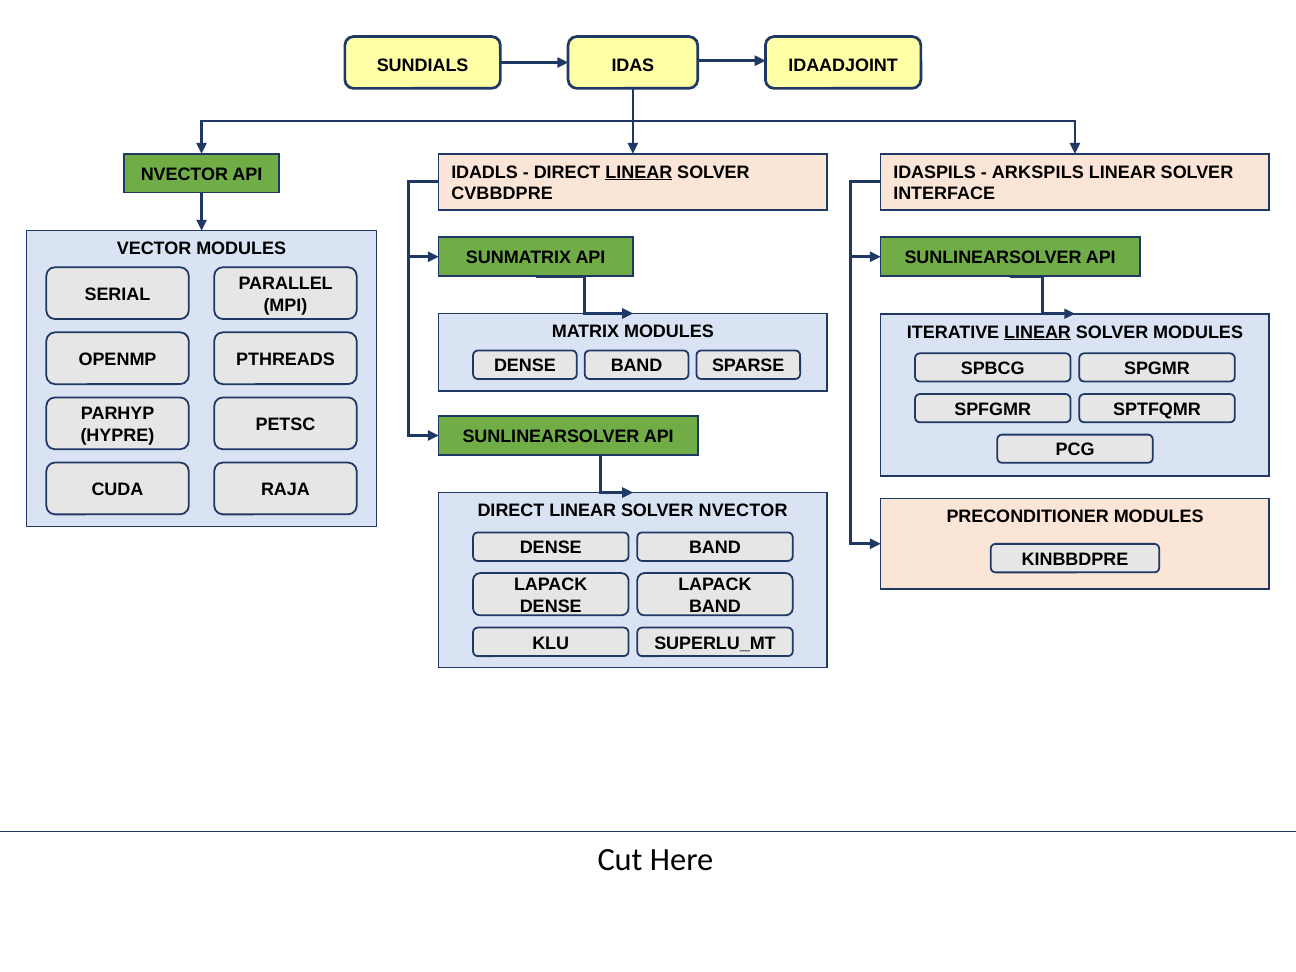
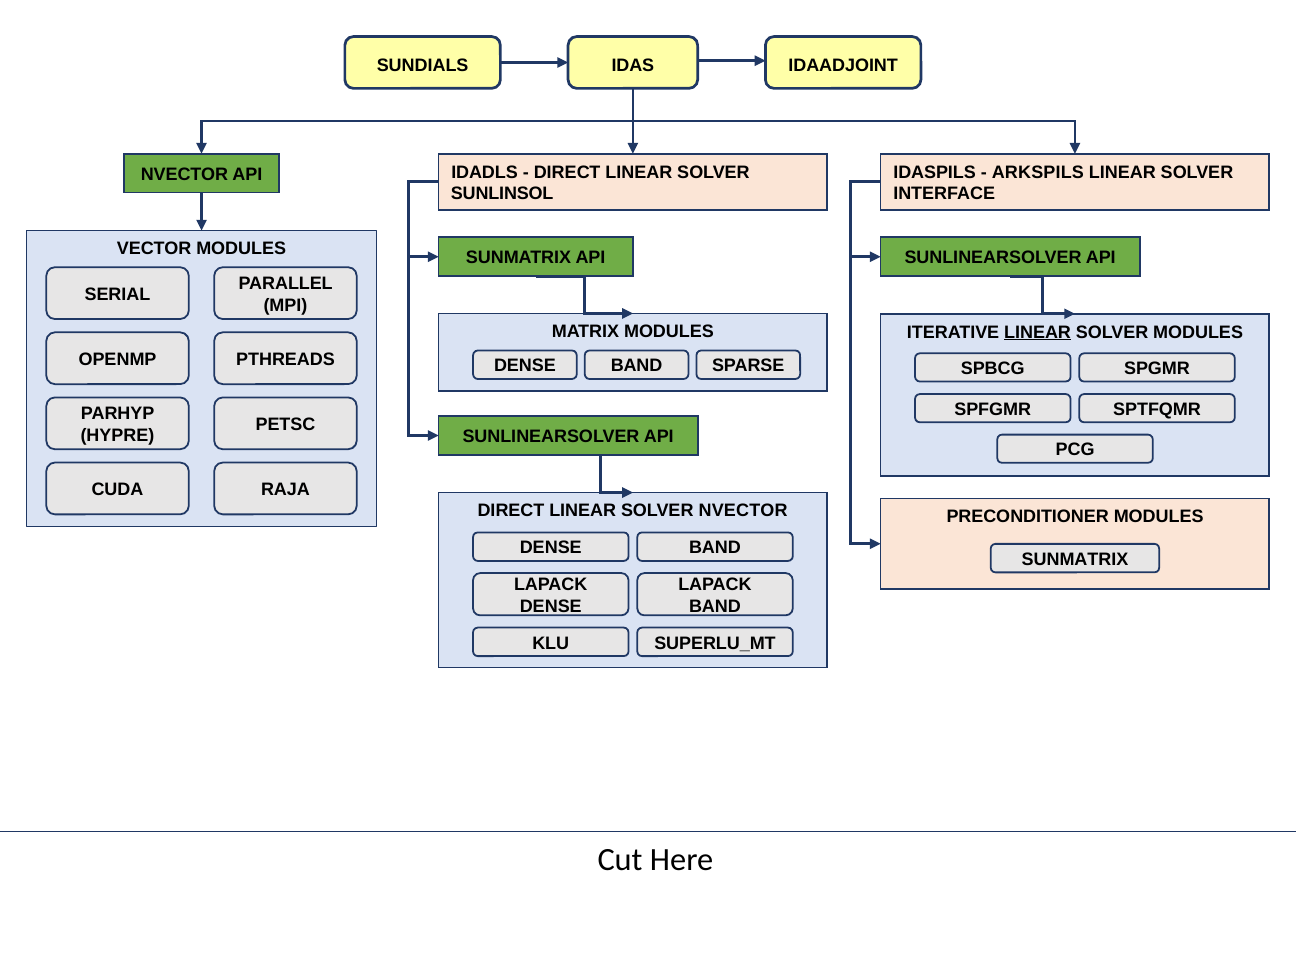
LINEAR at (639, 172) underline: present -> none
CVBBDPRE: CVBBDPRE -> SUNLINSOL
KINBBDPRE at (1075, 559): KINBBDPRE -> SUNMATRIX
